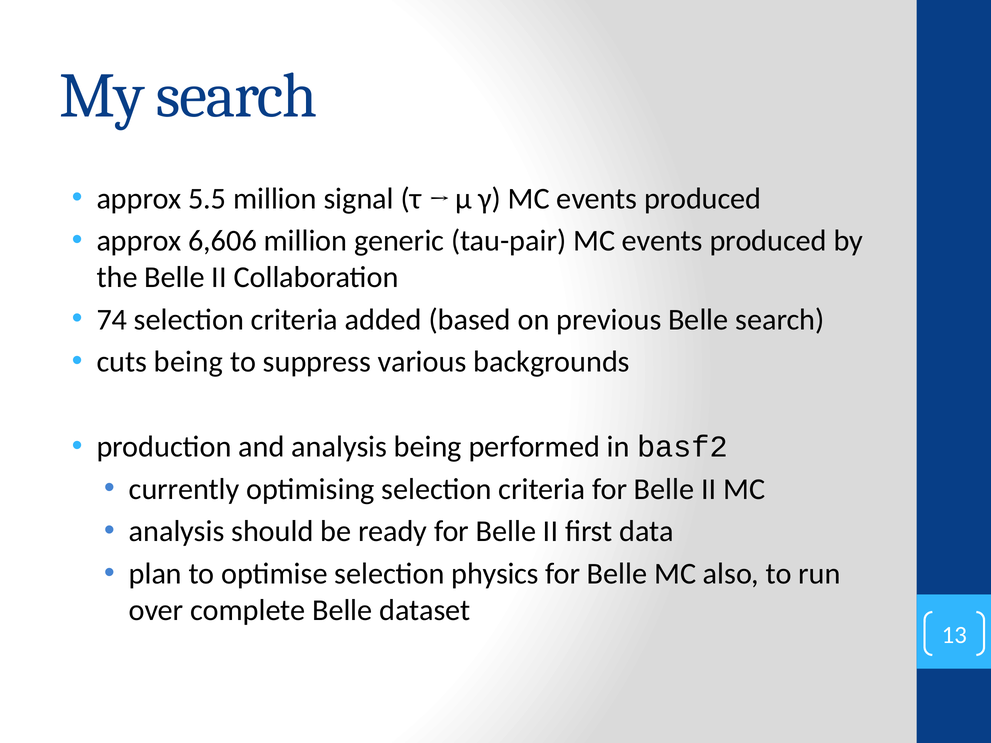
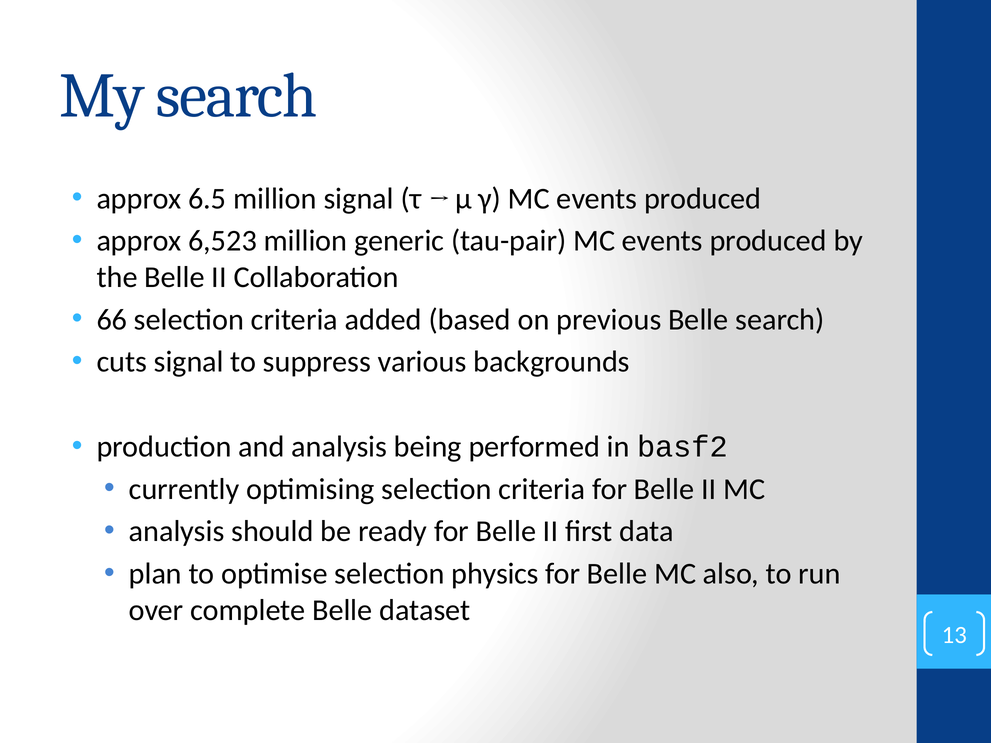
5.5: 5.5 -> 6.5
6,606: 6,606 -> 6,523
74: 74 -> 66
cuts being: being -> signal
